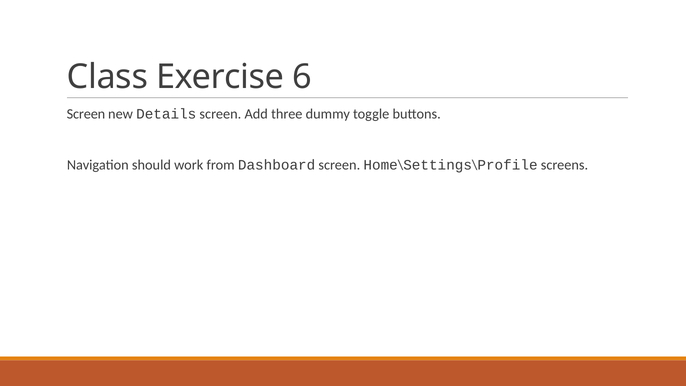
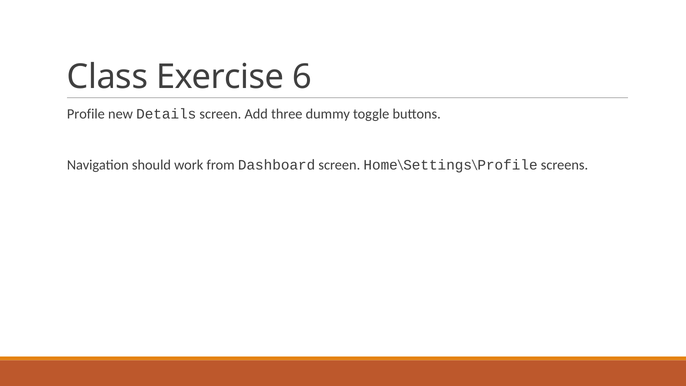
Screen at (86, 114): Screen -> Profile
